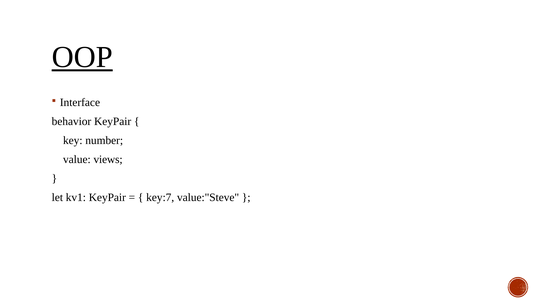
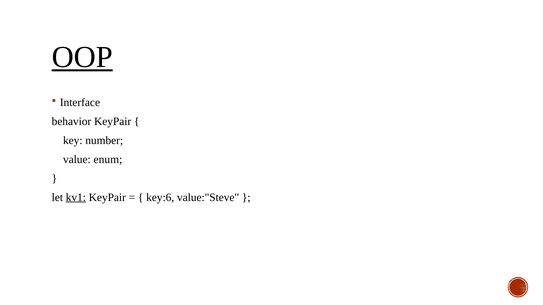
views: views -> enum
kv1 underline: none -> present
key:7: key:7 -> key:6
